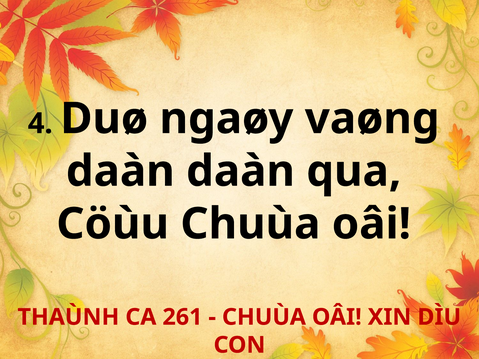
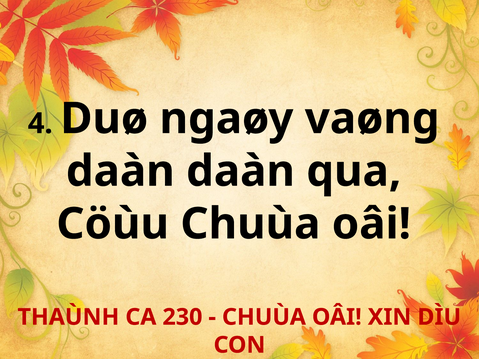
261: 261 -> 230
